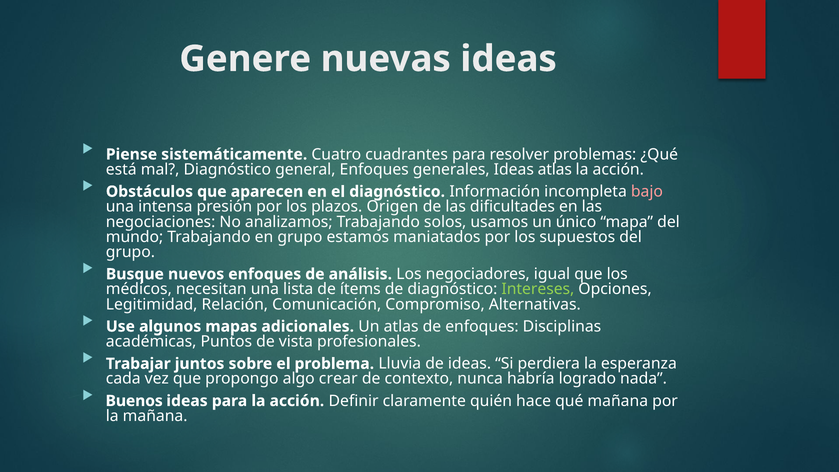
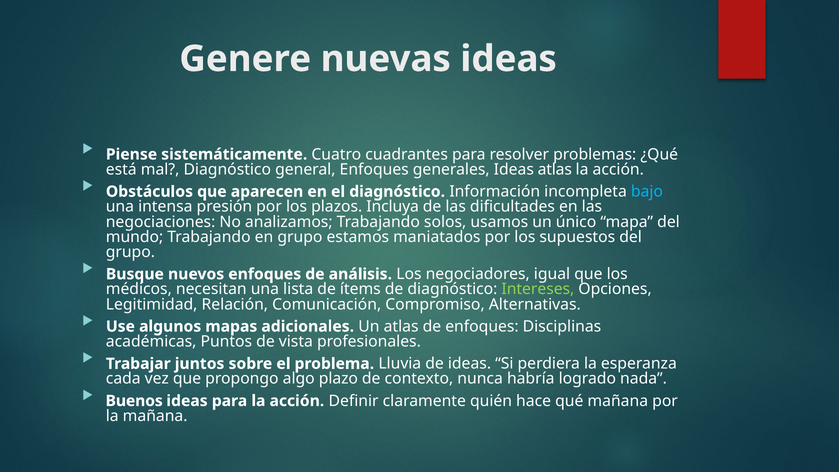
bajo colour: pink -> light blue
Origen: Origen -> Incluya
crear: crear -> plazo
